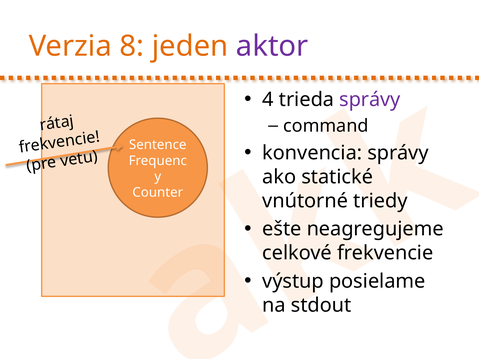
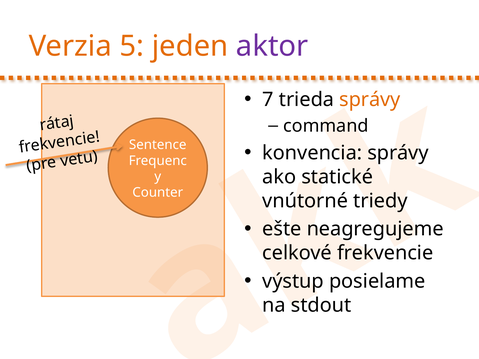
8: 8 -> 5
4: 4 -> 7
správy at (370, 100) colour: purple -> orange
